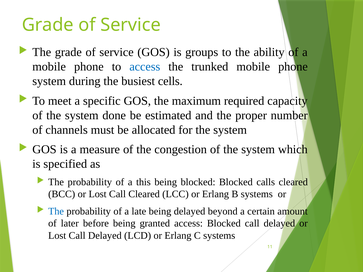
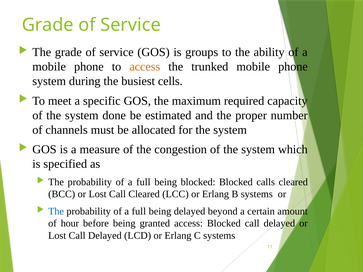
access at (145, 67) colour: blue -> orange
this at (143, 182): this -> full
late at (139, 211): late -> full
later: later -> hour
